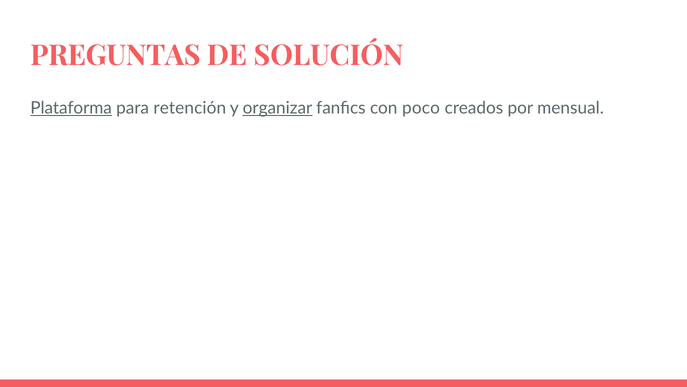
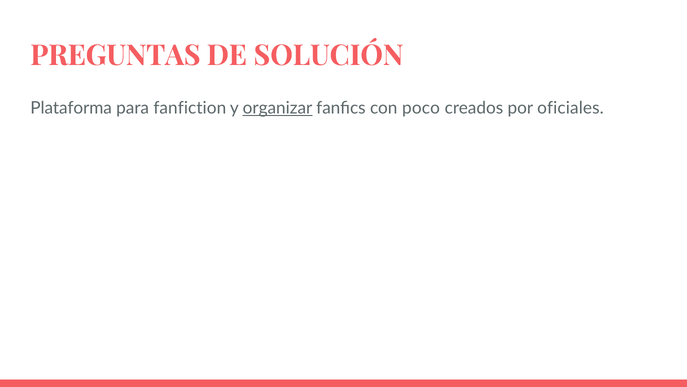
Plataforma underline: present -> none
retención: retención -> fanfiction
mensual: mensual -> oficiales
